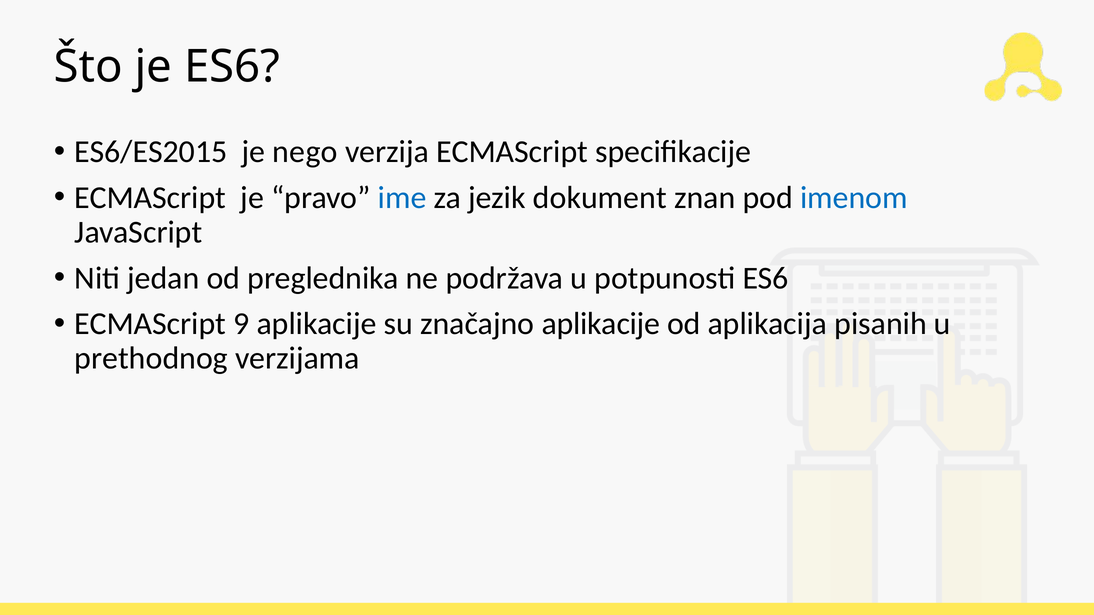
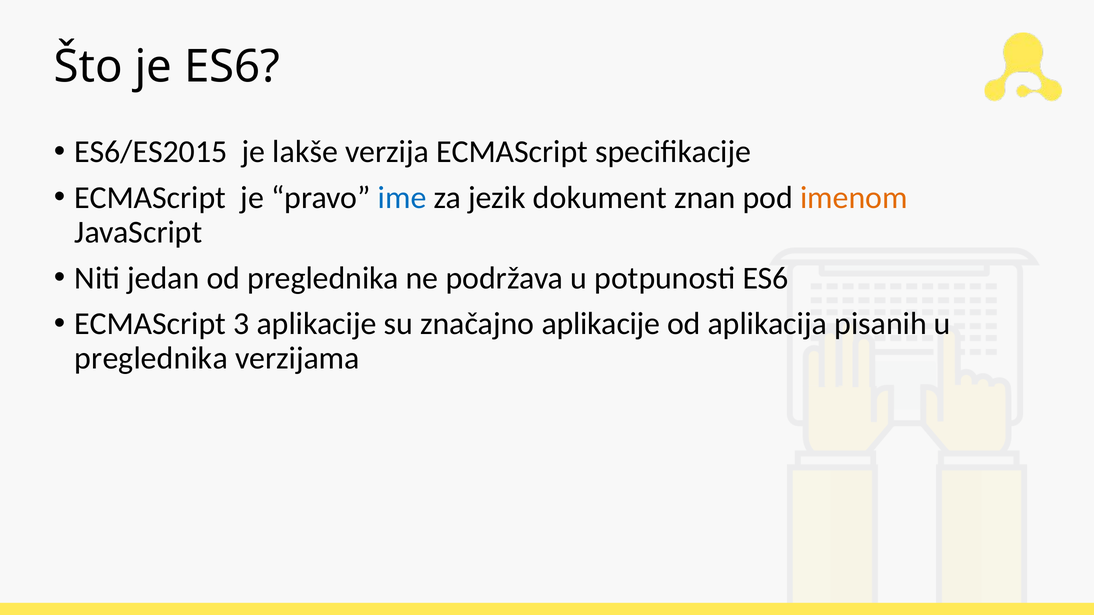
nego: nego -> lakše
imenom colour: blue -> orange
9: 9 -> 3
prethodnog at (151, 358): prethodnog -> preglednika
